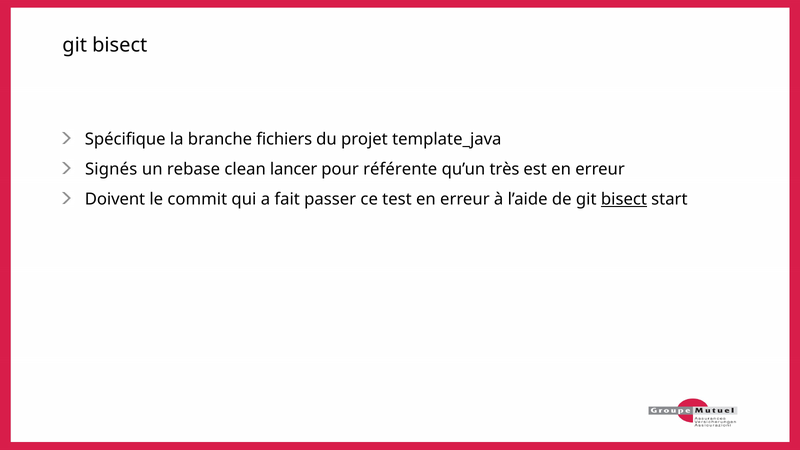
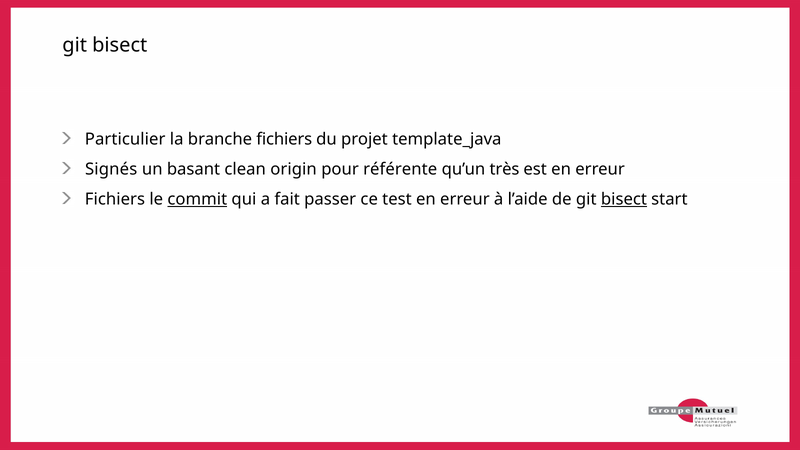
Spécifique: Spécifique -> Particulier
rebase: rebase -> basant
lancer: lancer -> origin
Doivent at (115, 199): Doivent -> Fichiers
commit underline: none -> present
